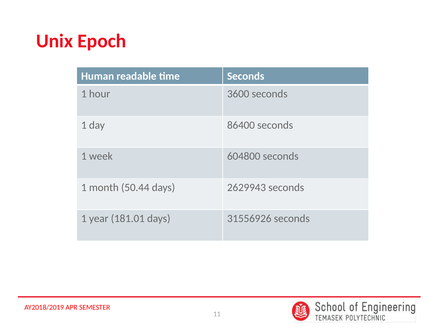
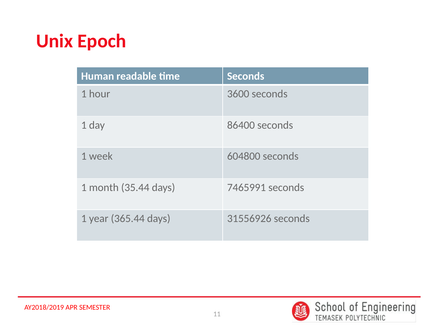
50.44: 50.44 -> 35.44
2629943: 2629943 -> 7465991
181.01: 181.01 -> 365.44
